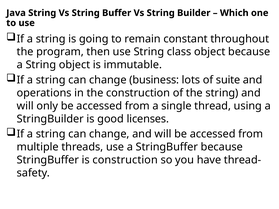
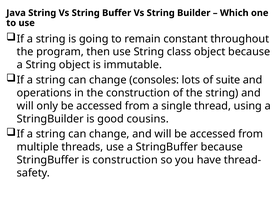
business: business -> consoles
licenses: licenses -> cousins
